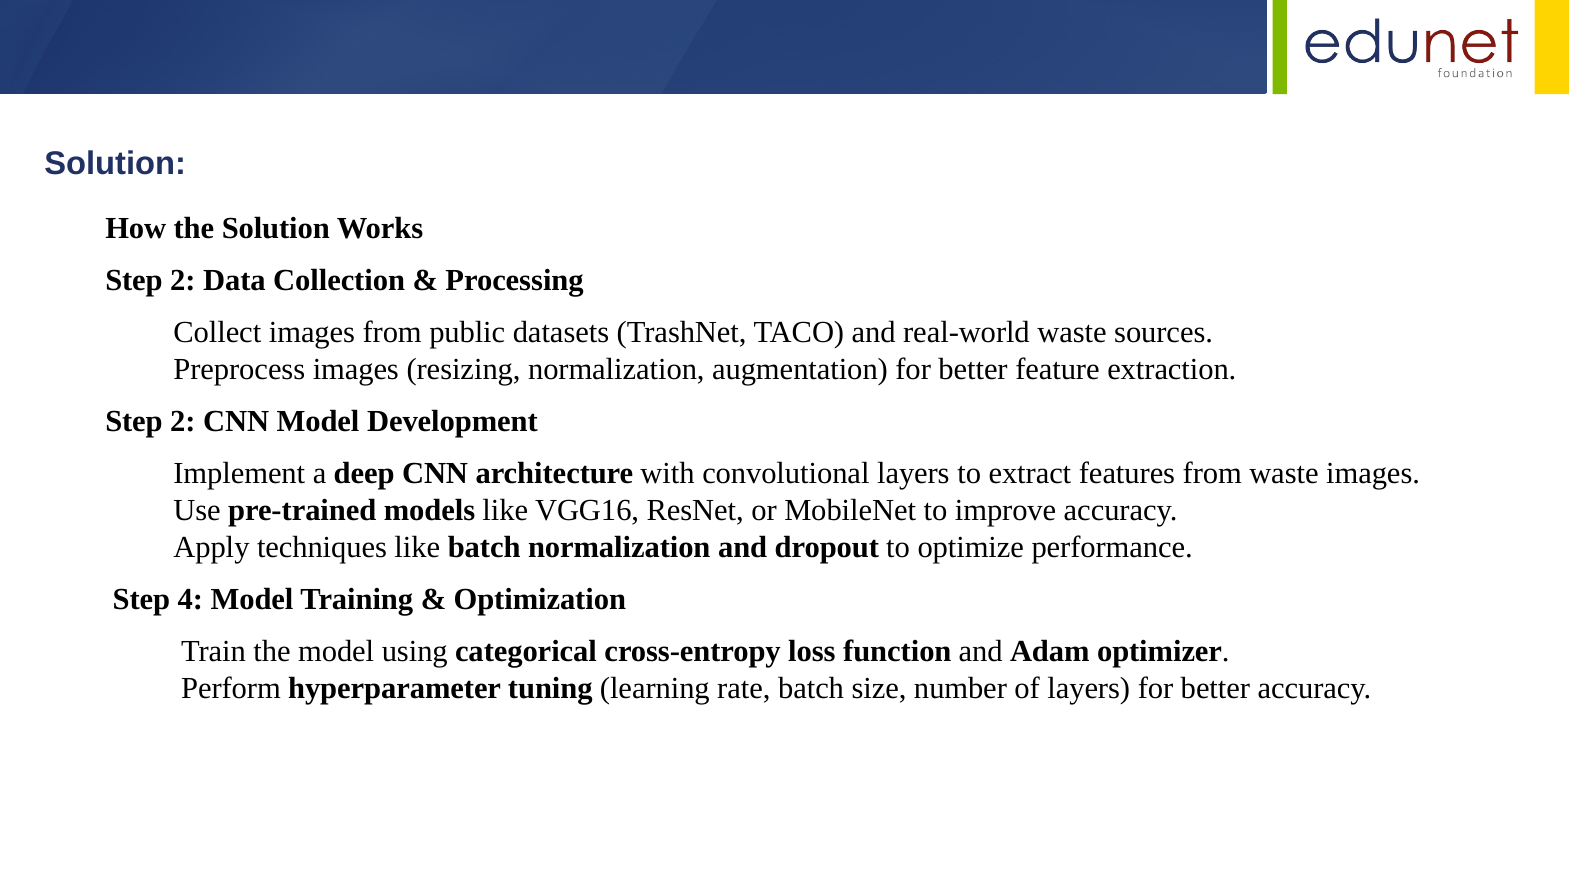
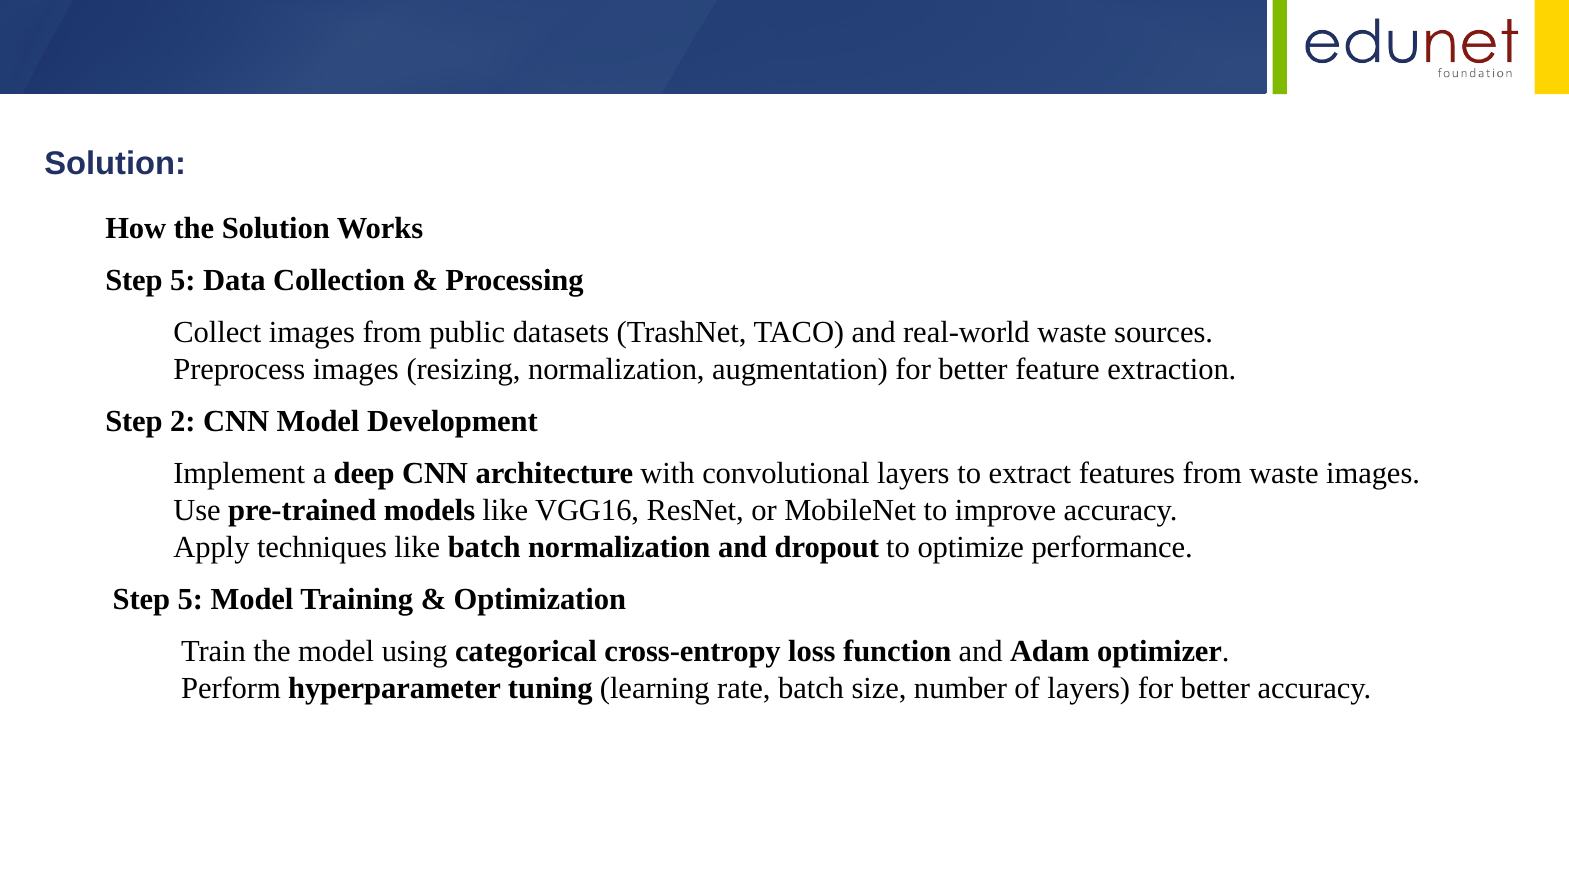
2 at (183, 280): 2 -> 5
4 at (190, 599): 4 -> 5
